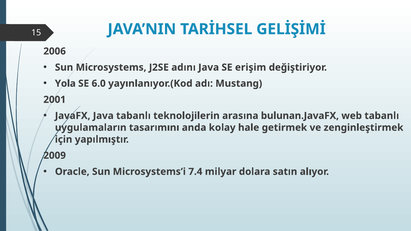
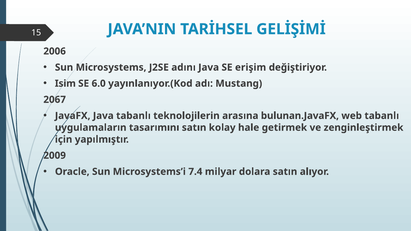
Yola: Yola -> Isim
2001: 2001 -> 2067
tasarımını anda: anda -> satın
